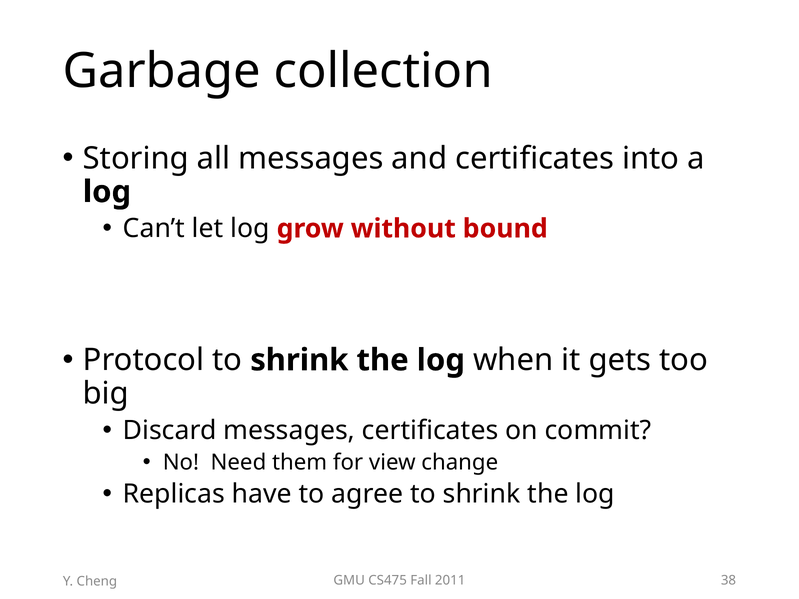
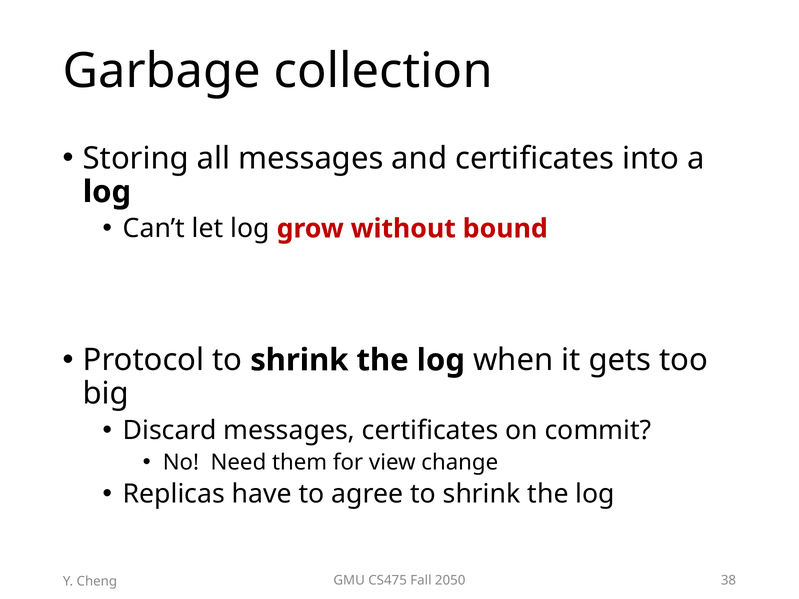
2011: 2011 -> 2050
